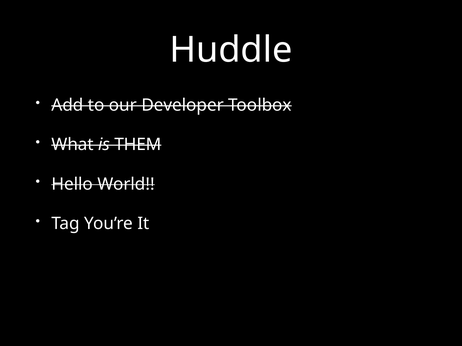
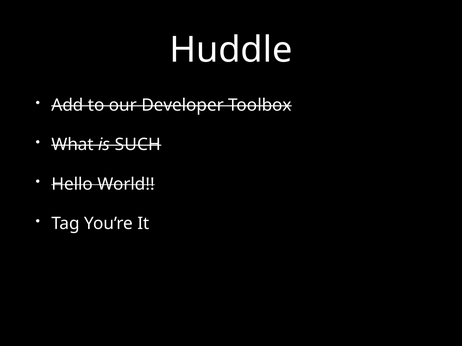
THEM: THEM -> SUCH
